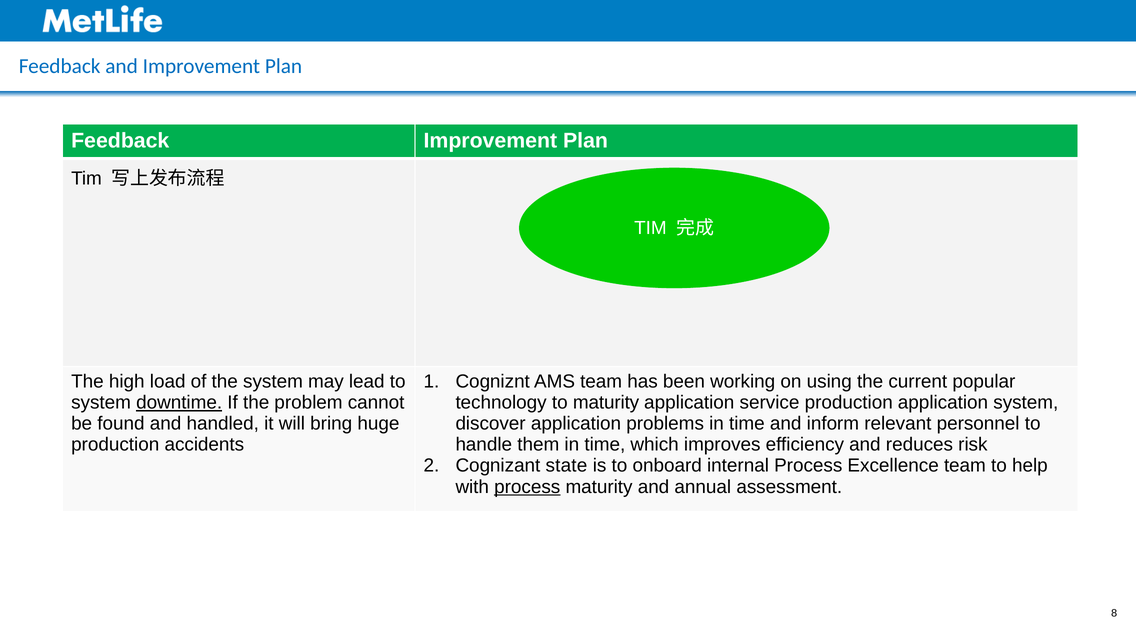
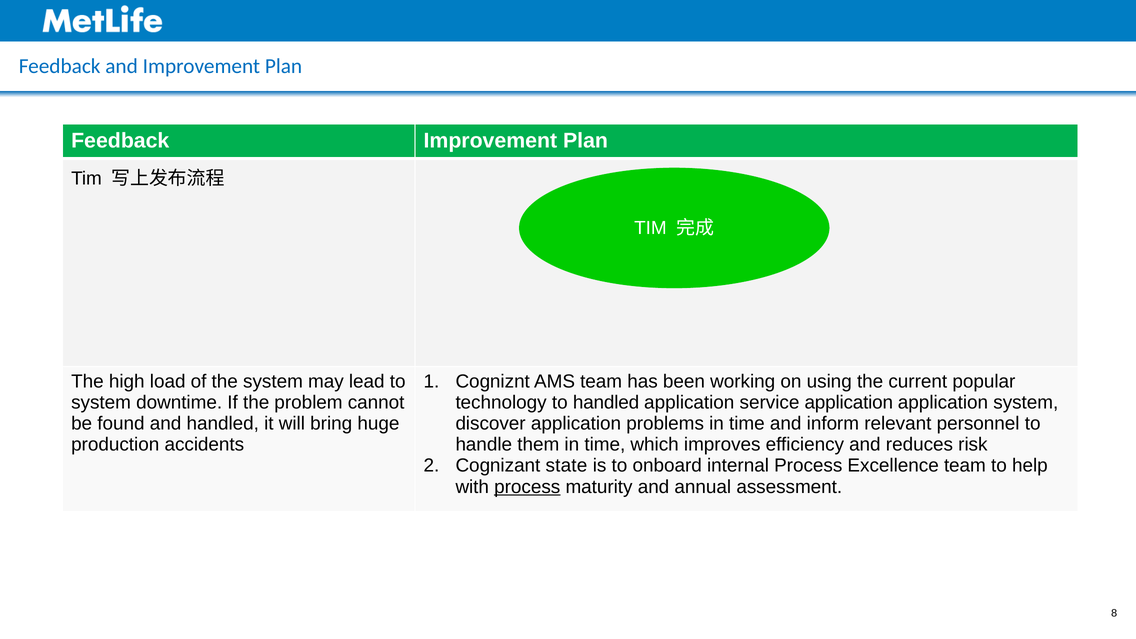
downtime underline: present -> none
to maturity: maturity -> handled
service production: production -> application
